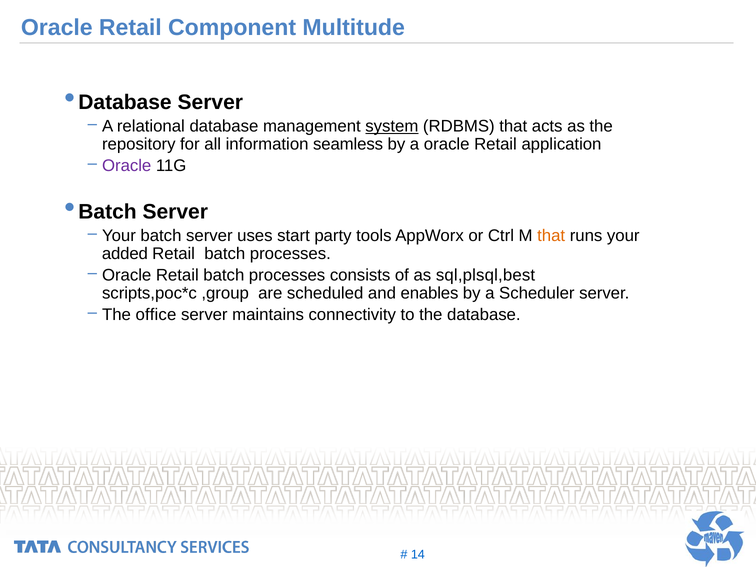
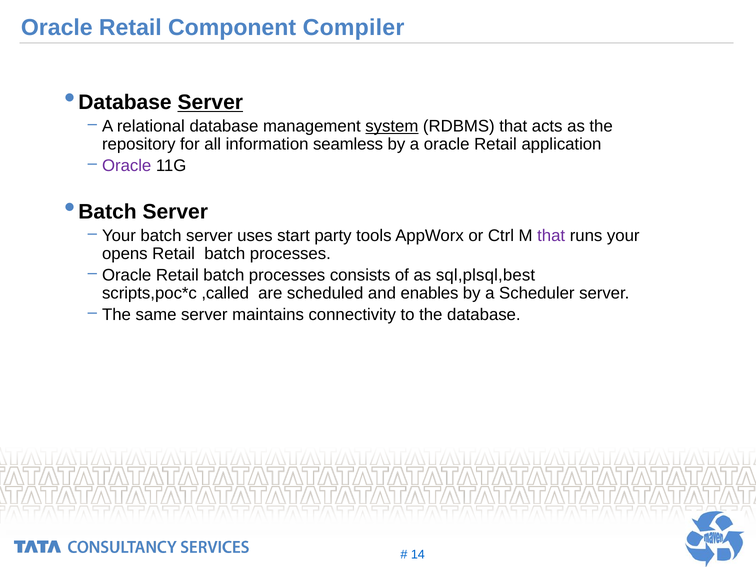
Multitude: Multitude -> Compiler
Server at (210, 102) underline: none -> present
that at (551, 236) colour: orange -> purple
added: added -> opens
,group: ,group -> ,called
office: office -> same
